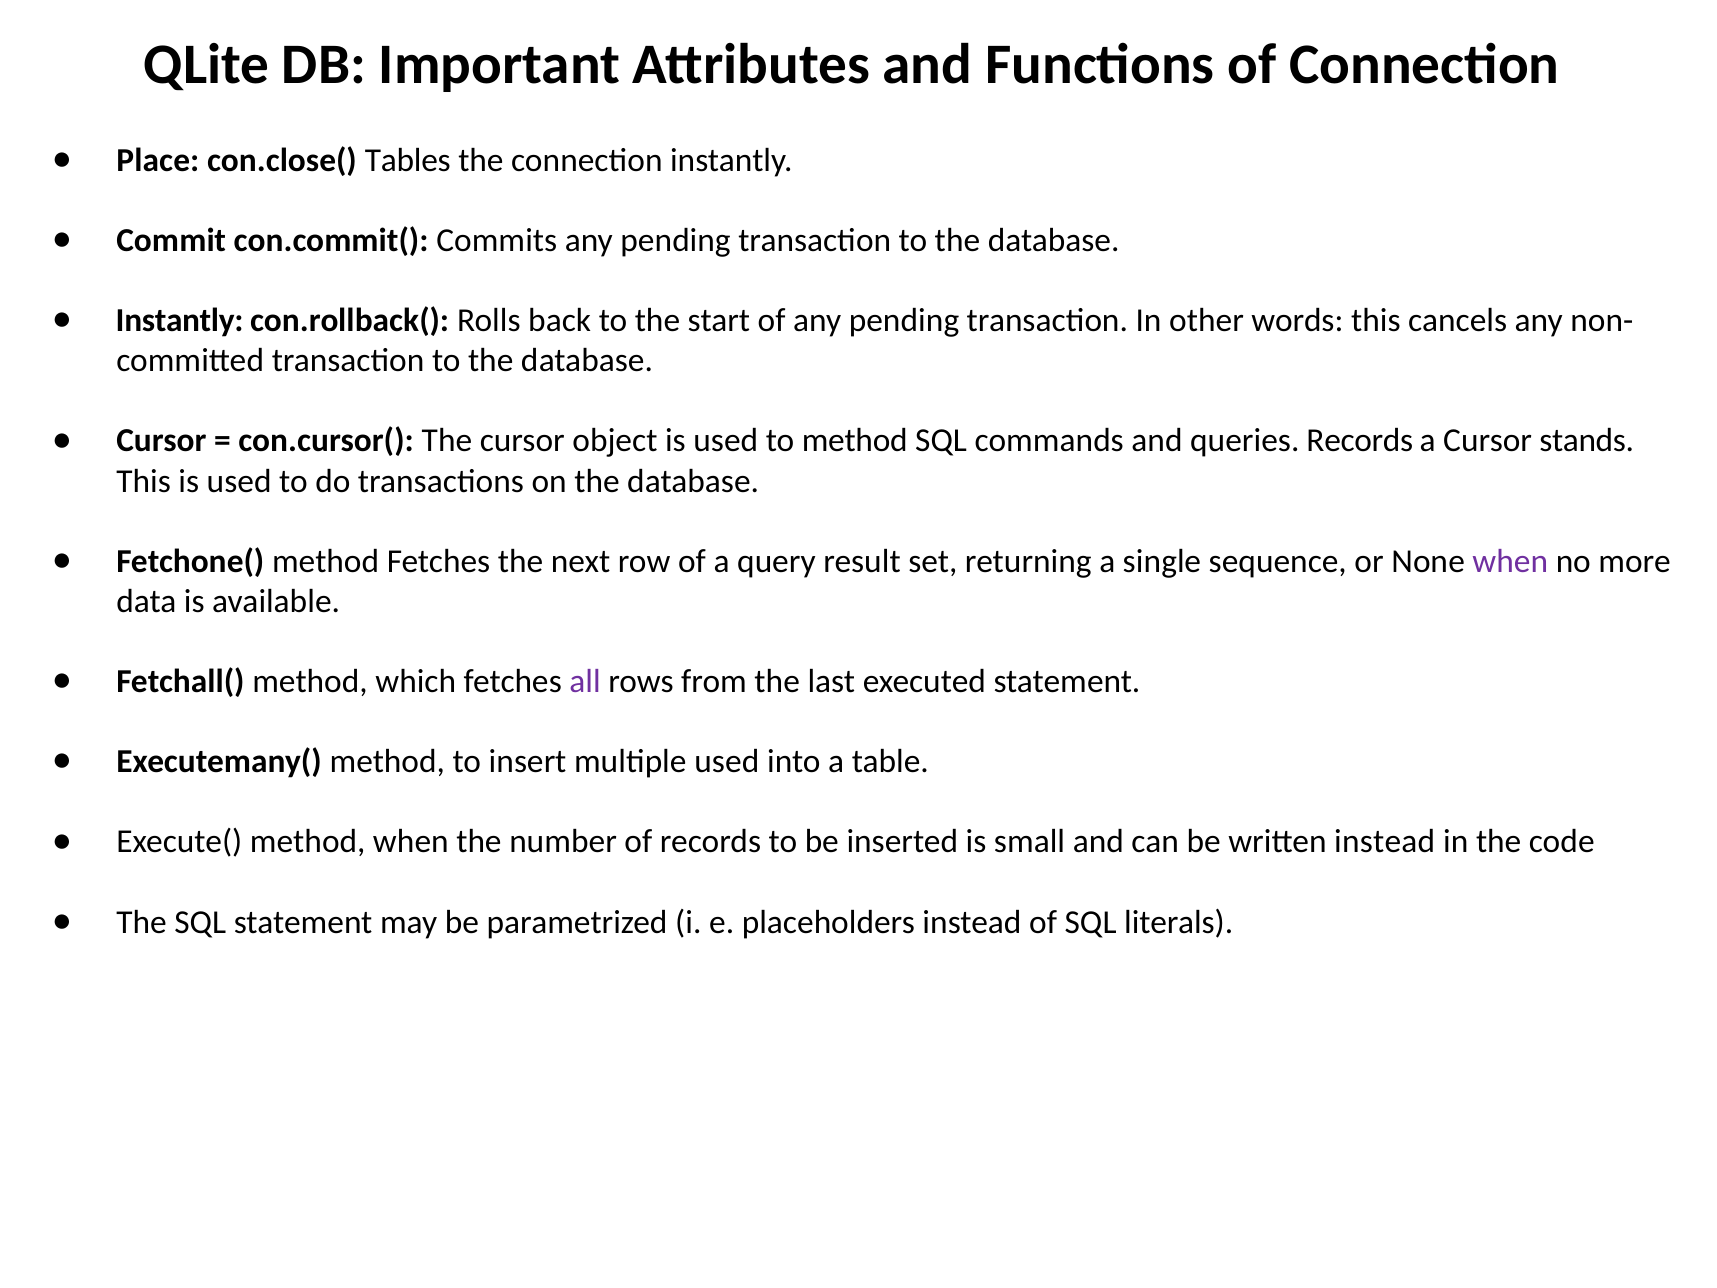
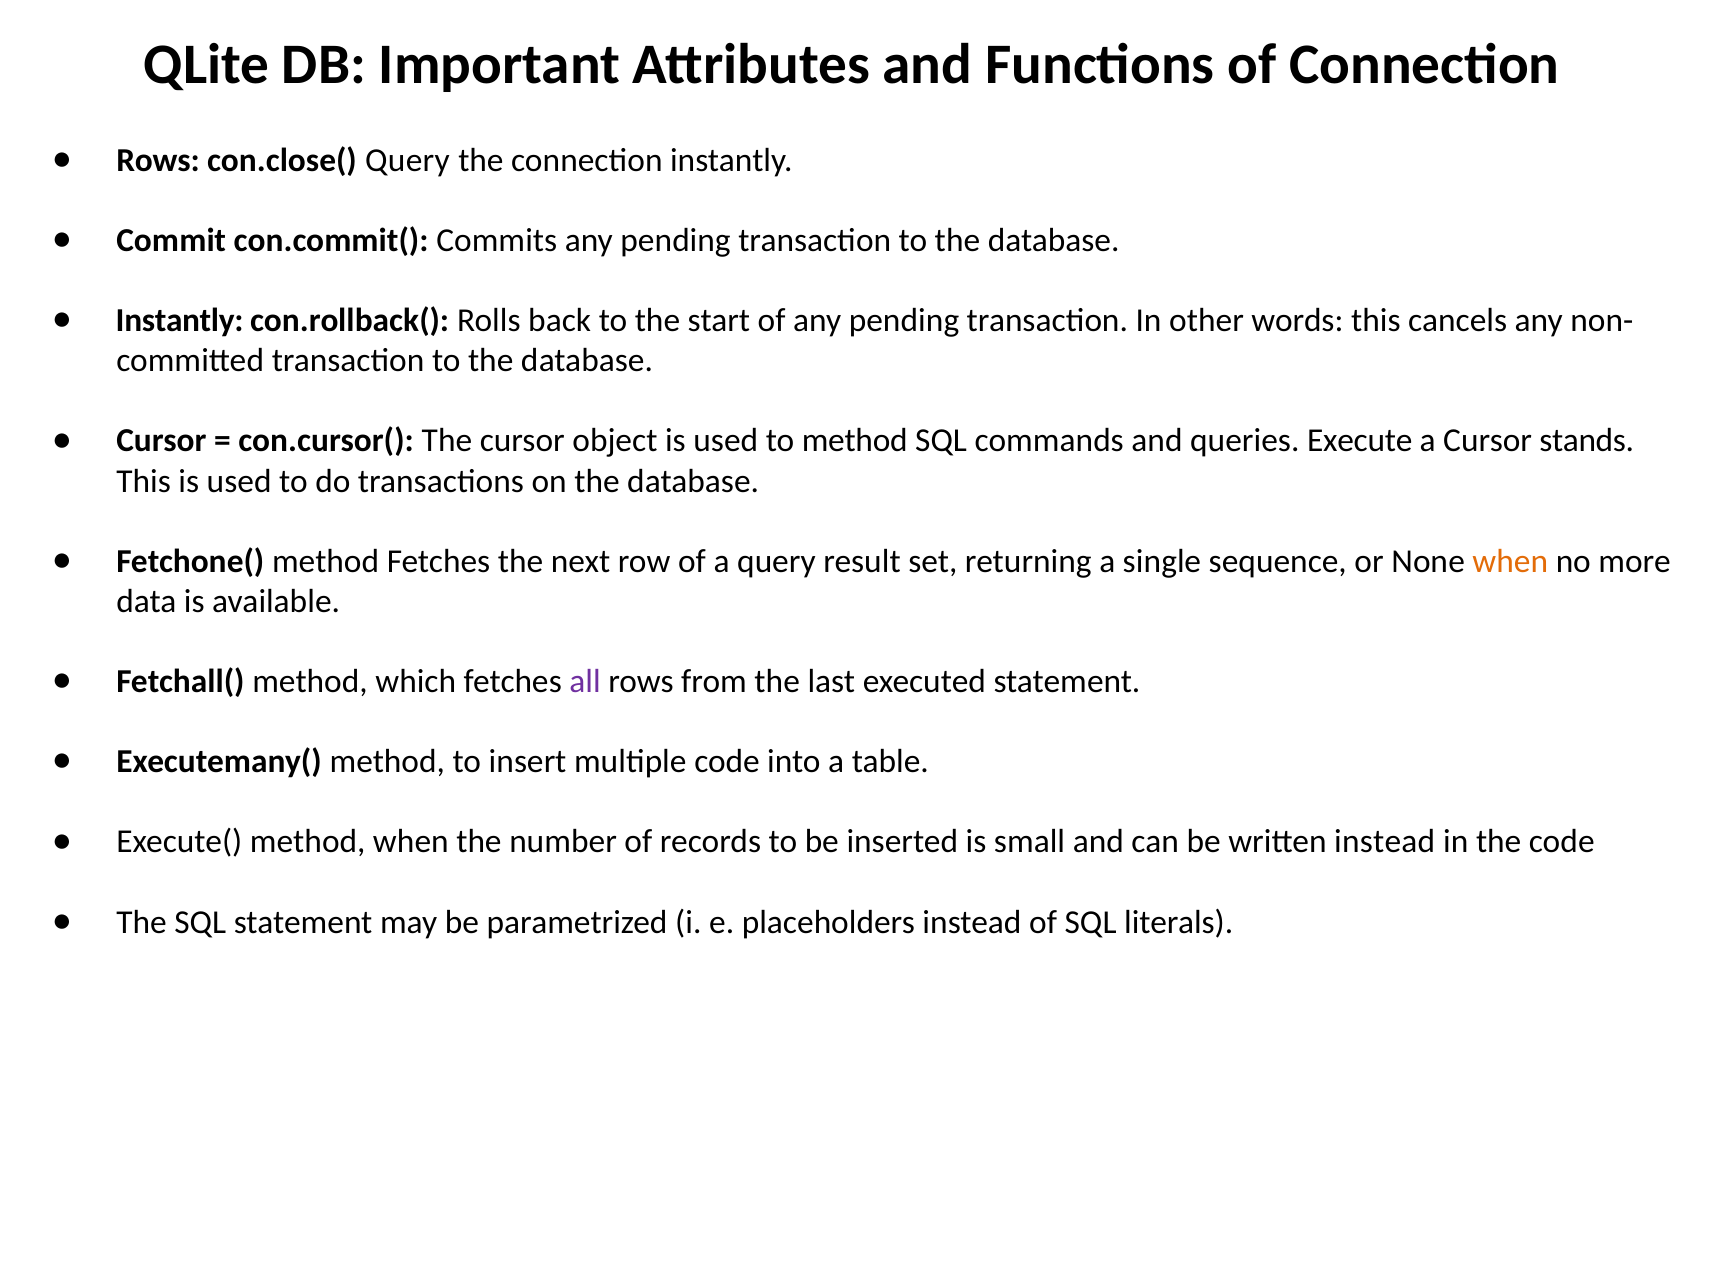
Place at (158, 160): Place -> Rows
con.close( Tables: Tables -> Query
queries Records: Records -> Execute
when at (1510, 561) colour: purple -> orange
multiple used: used -> code
